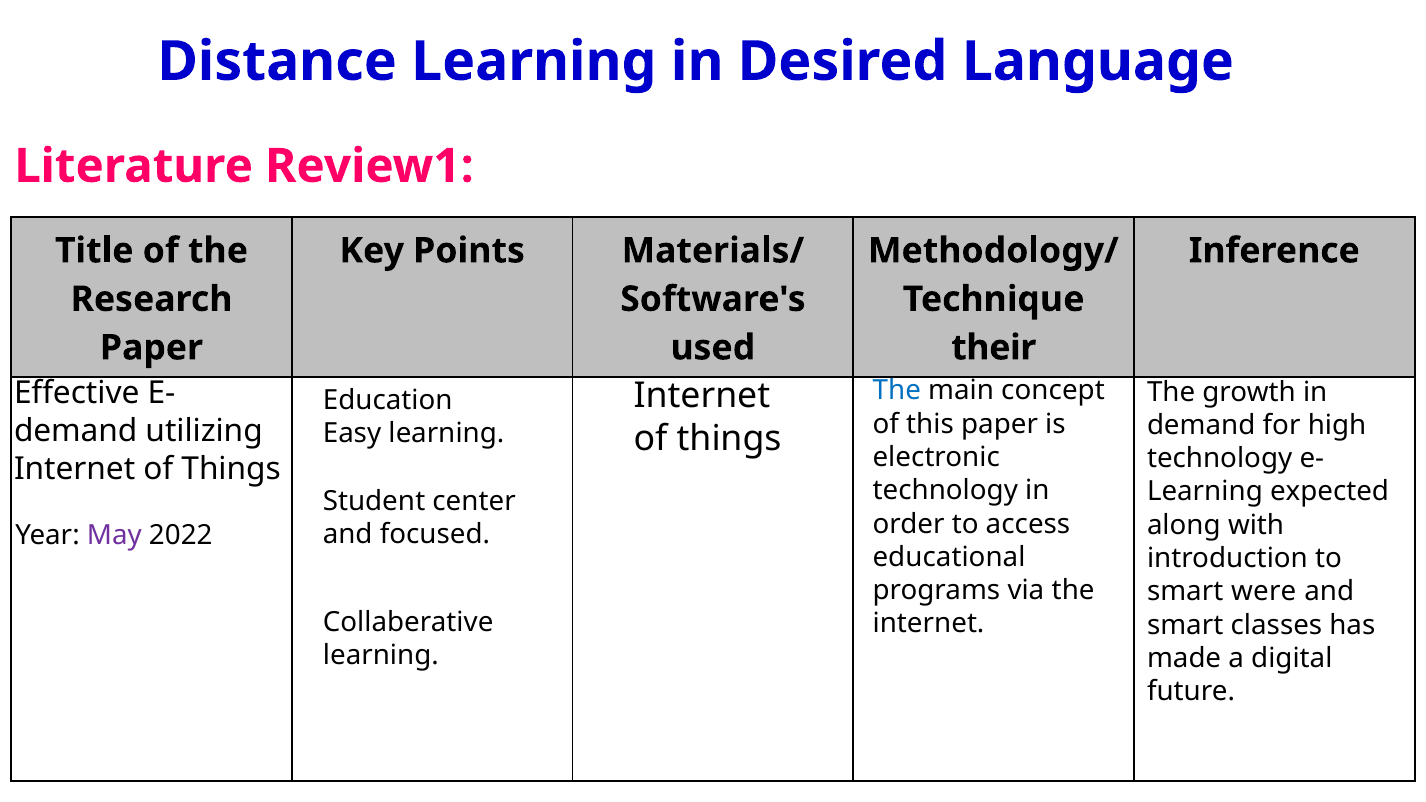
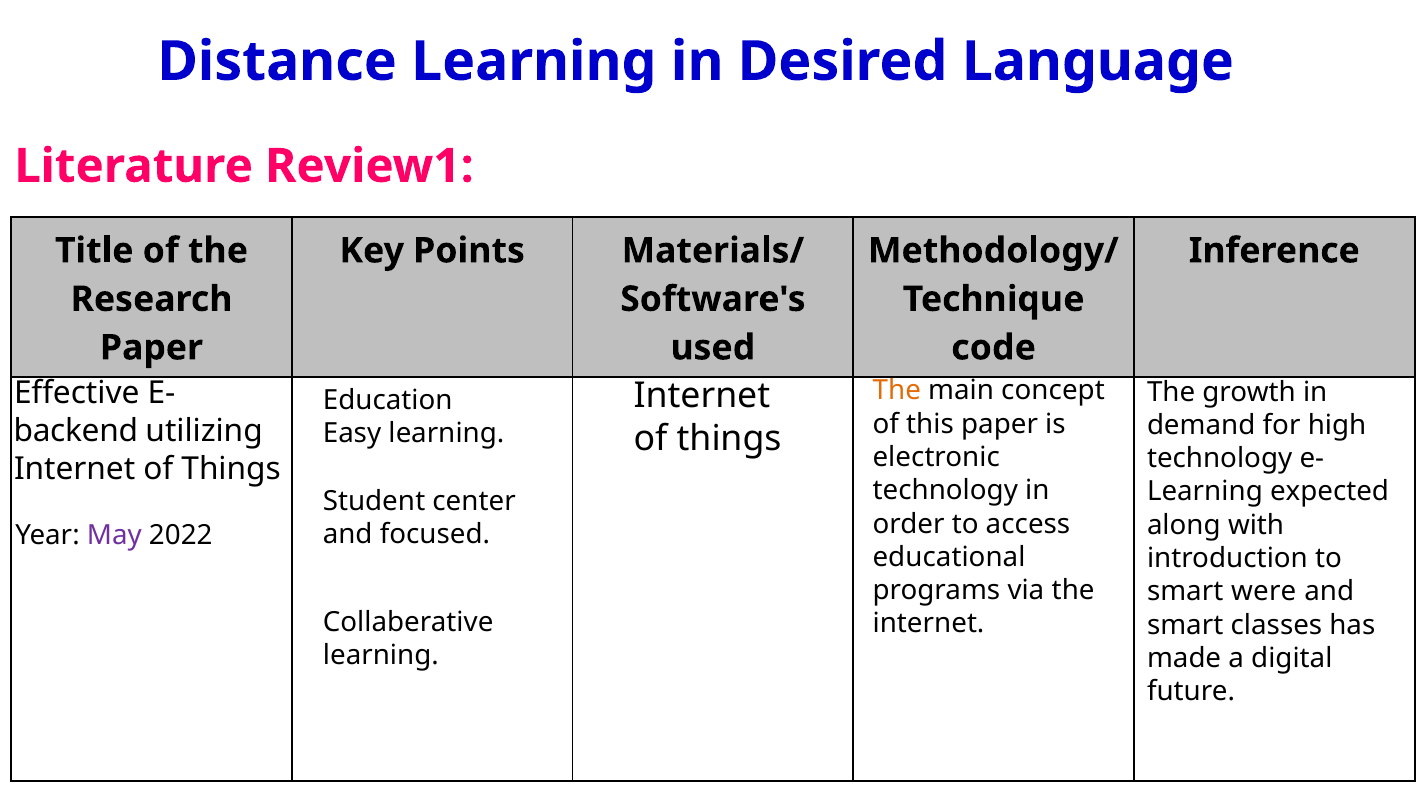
their: their -> code
The at (897, 391) colour: blue -> orange
demand at (76, 431): demand -> backend
